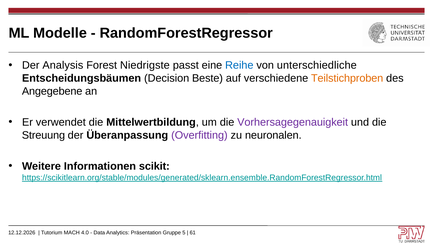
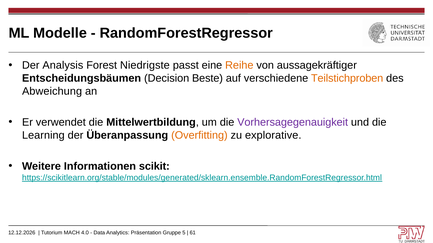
Reihe colour: blue -> orange
unterschiedliche: unterschiedliche -> aussagekräftiger
Angegebene: Angegebene -> Abweichung
Streuung: Streuung -> Learning
Overfitting colour: purple -> orange
neuronalen: neuronalen -> explorative
